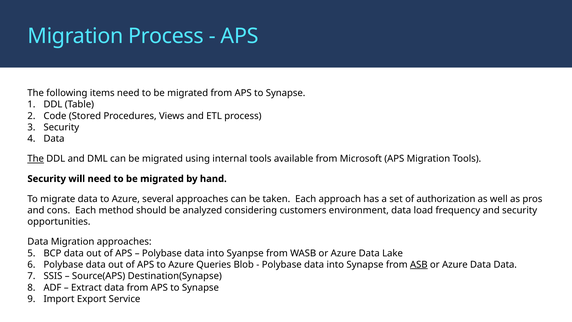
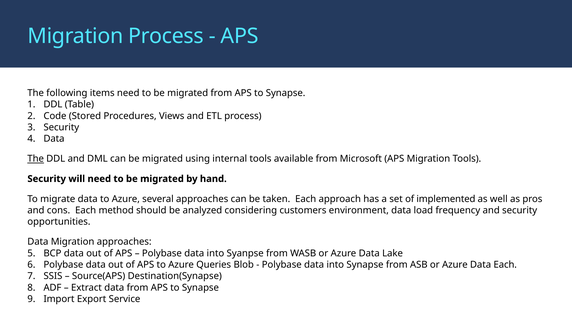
authorization: authorization -> implemented
ASB underline: present -> none
Data Data: Data -> Each
